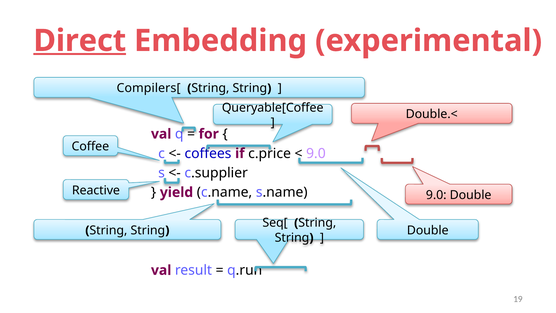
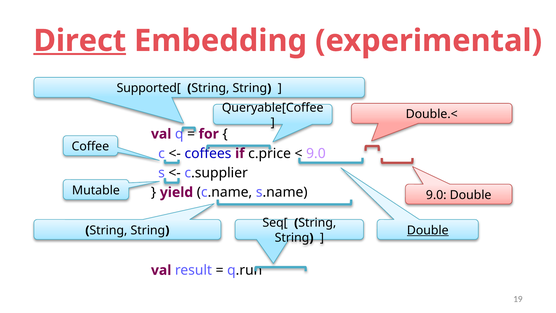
Compilers[: Compilers[ -> Supported[
Reactive: Reactive -> Mutable
Double at (428, 230) underline: none -> present
